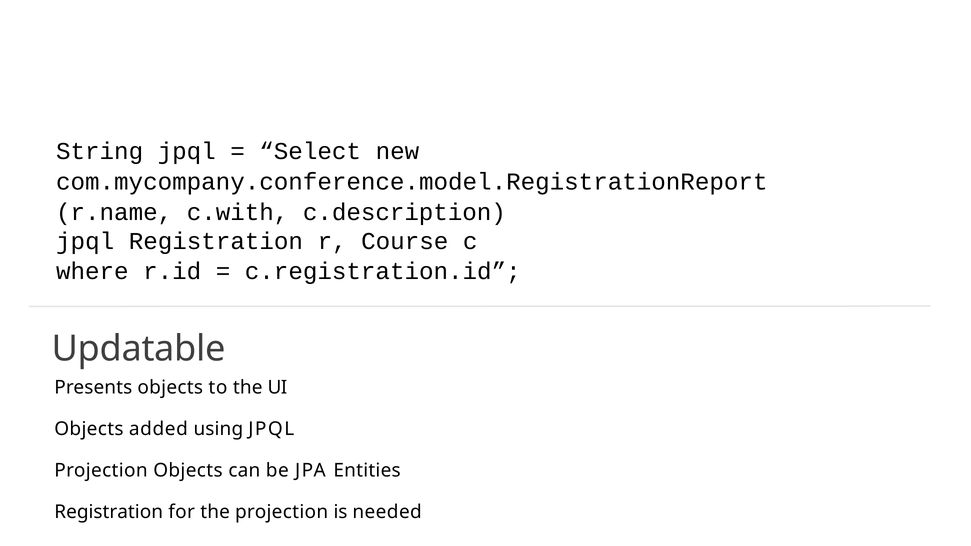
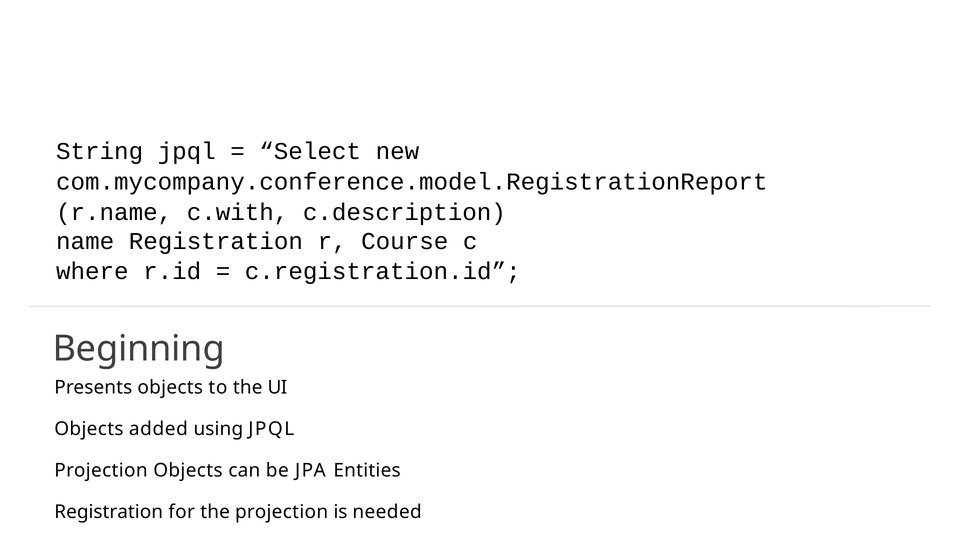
jpql at (85, 241): jpql -> name
Updatable: Updatable -> Beginning
